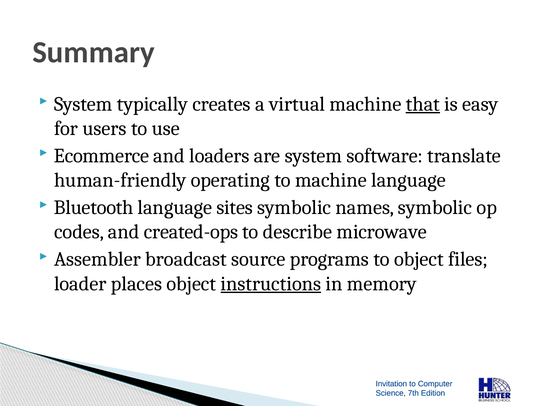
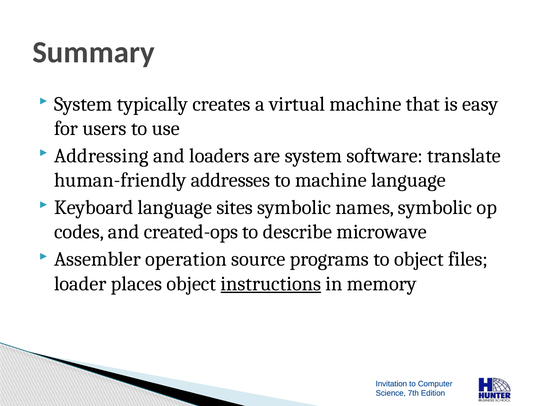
that underline: present -> none
Ecommerce: Ecommerce -> Addressing
operating: operating -> addresses
Bluetooth: Bluetooth -> Keyboard
broadcast: broadcast -> operation
